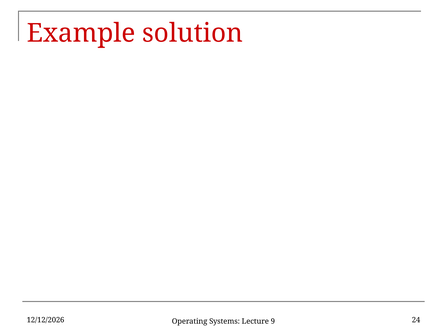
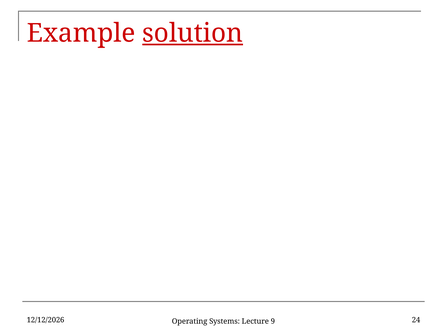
solution underline: none -> present
